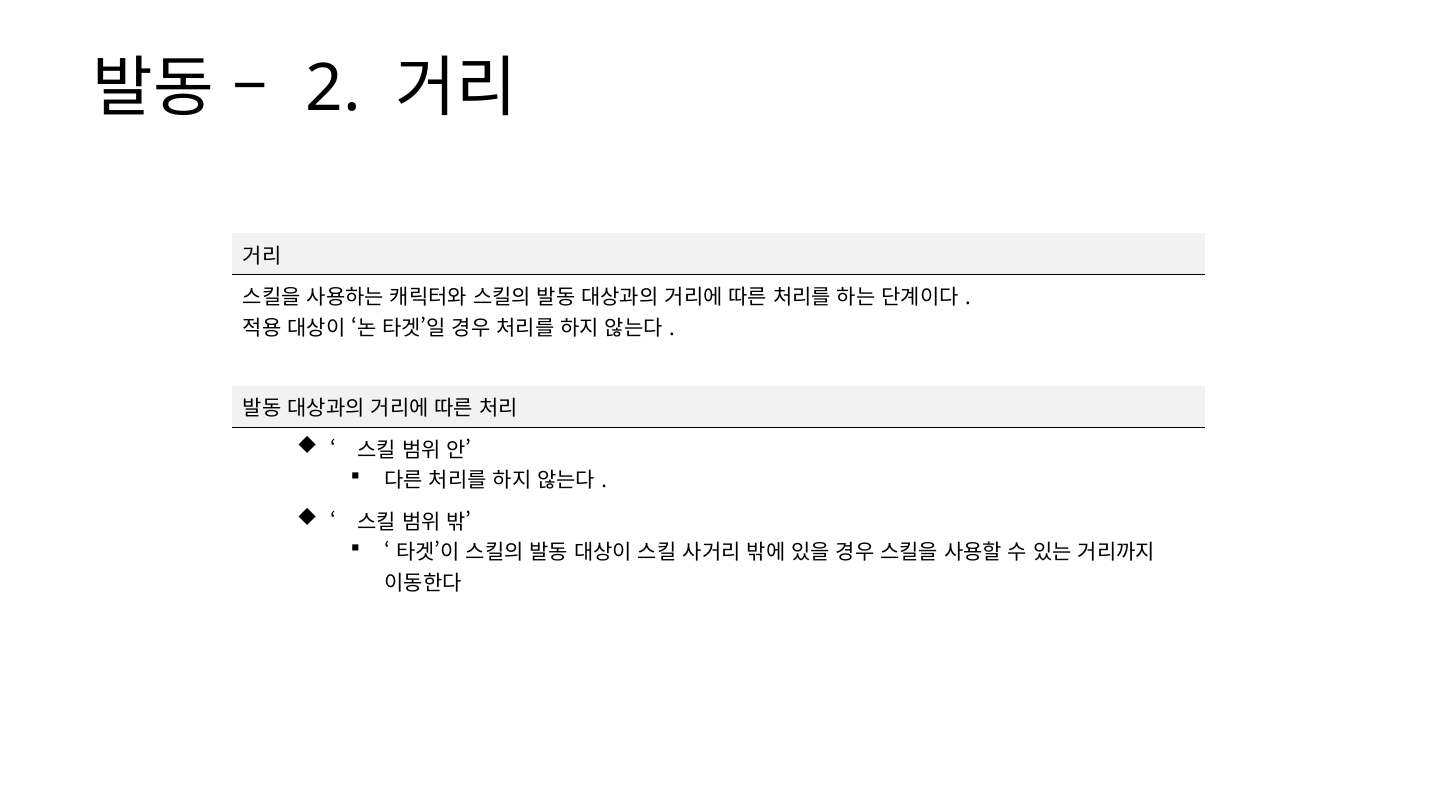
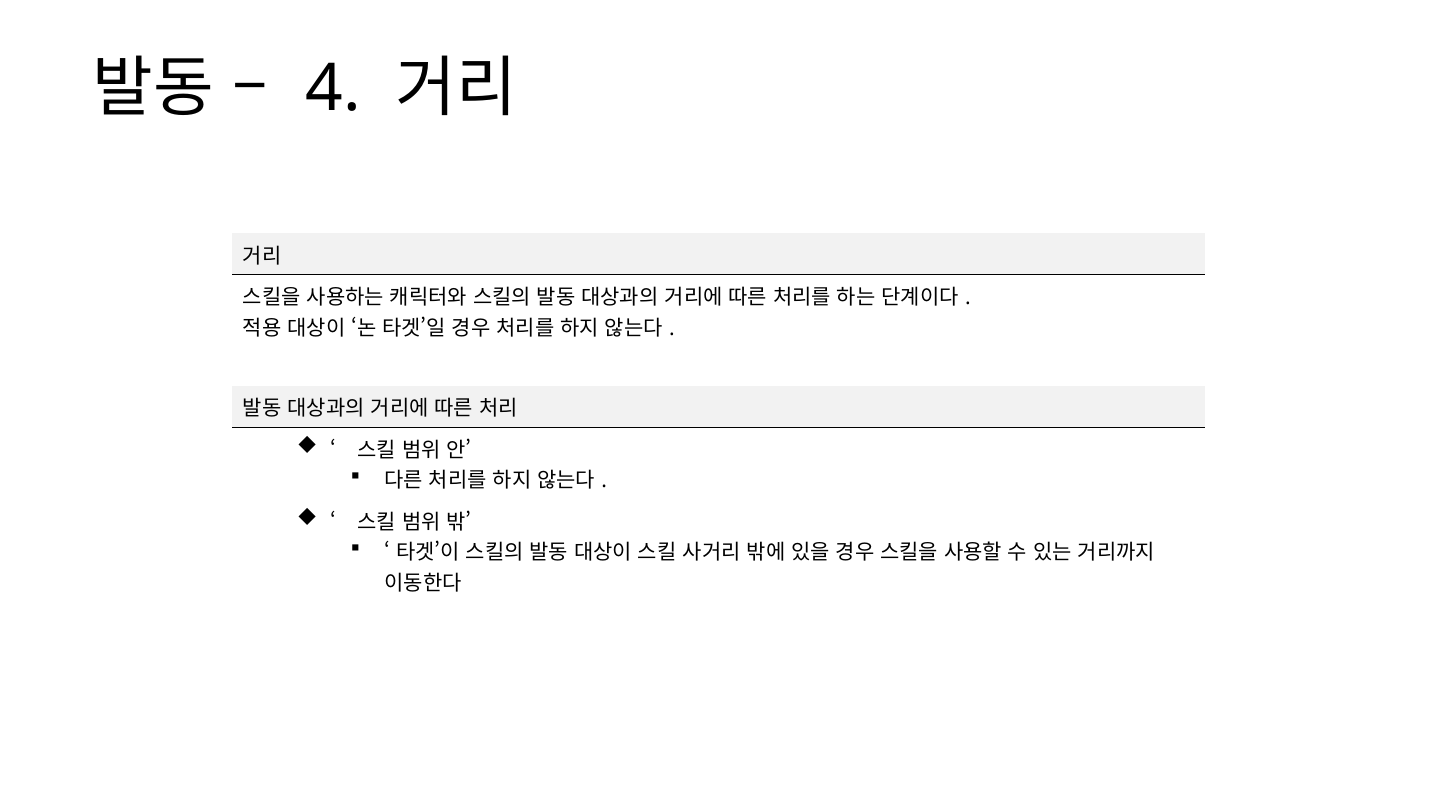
2: 2 -> 4
